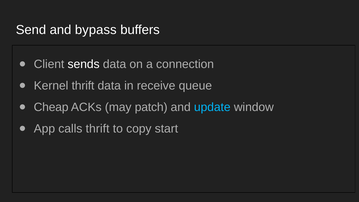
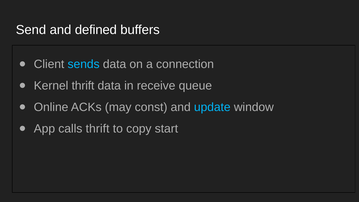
bypass: bypass -> defined
sends colour: white -> light blue
Cheap: Cheap -> Online
patch: patch -> const
